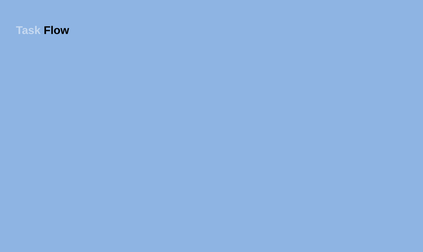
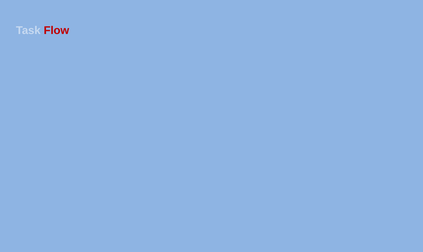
Flow colour: black -> red
